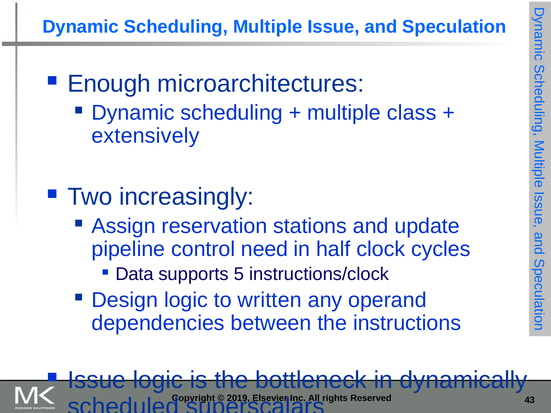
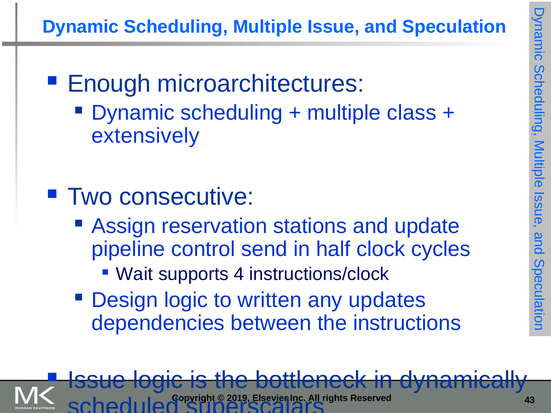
increasingly: increasingly -> consecutive
need: need -> send
Data: Data -> Wait
5: 5 -> 4
operand: operand -> updates
